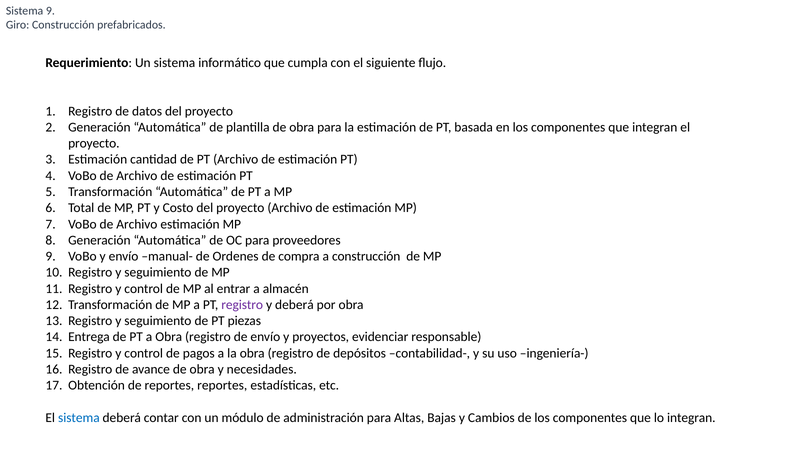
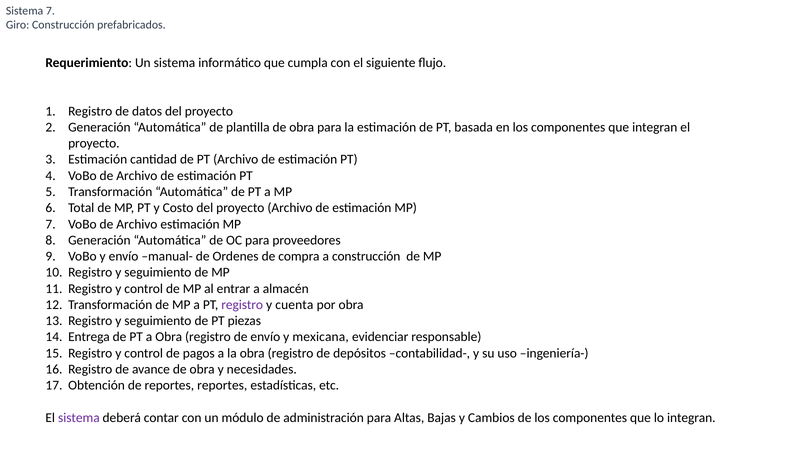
Sistema 9: 9 -> 7
y deberá: deberá -> cuenta
proyectos: proyectos -> mexicana
sistema at (79, 418) colour: blue -> purple
